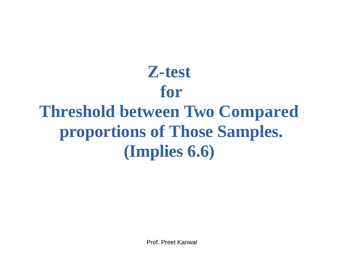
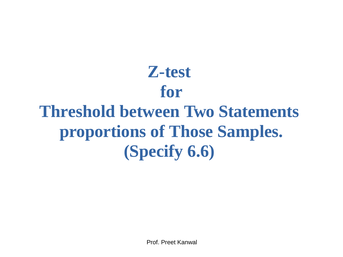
Compared: Compared -> Statements
Implies: Implies -> Specify
